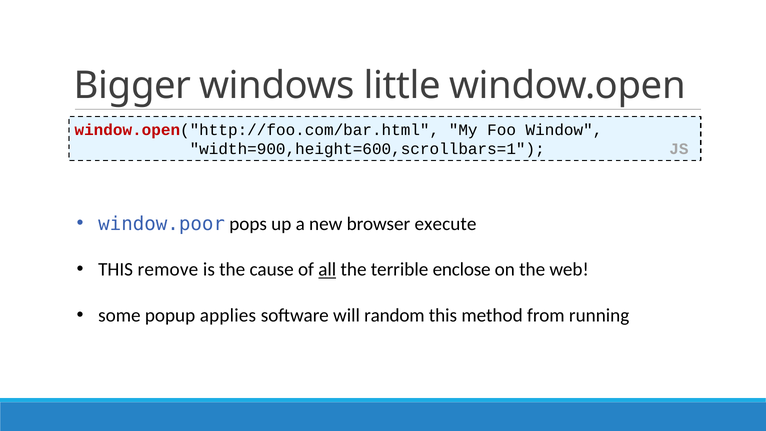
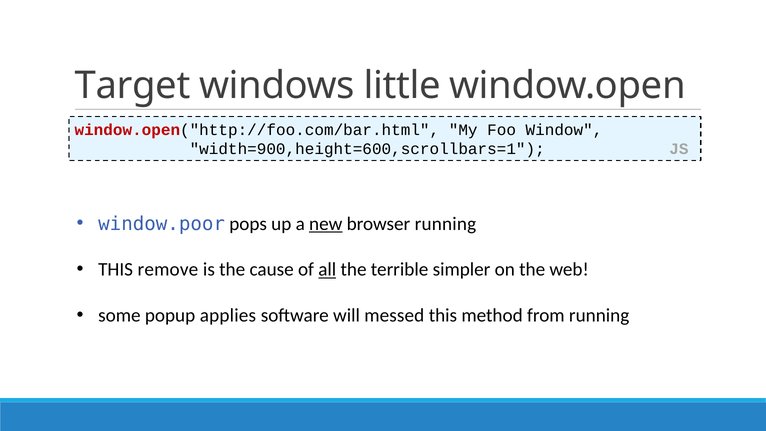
Bigger: Bigger -> Target
new underline: none -> present
browser execute: execute -> running
enclose: enclose -> simpler
random: random -> messed
